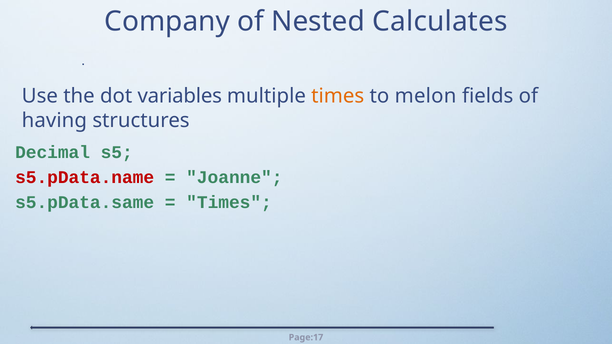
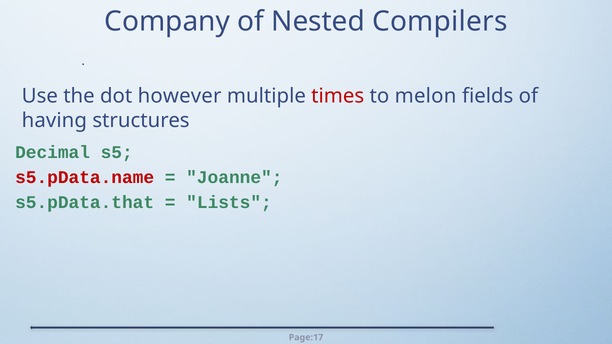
Calculates: Calculates -> Compilers
variables: variables -> however
times at (338, 96) colour: orange -> red
s5.pData.same: s5.pData.same -> s5.pData.that
Times at (229, 202): Times -> Lists
